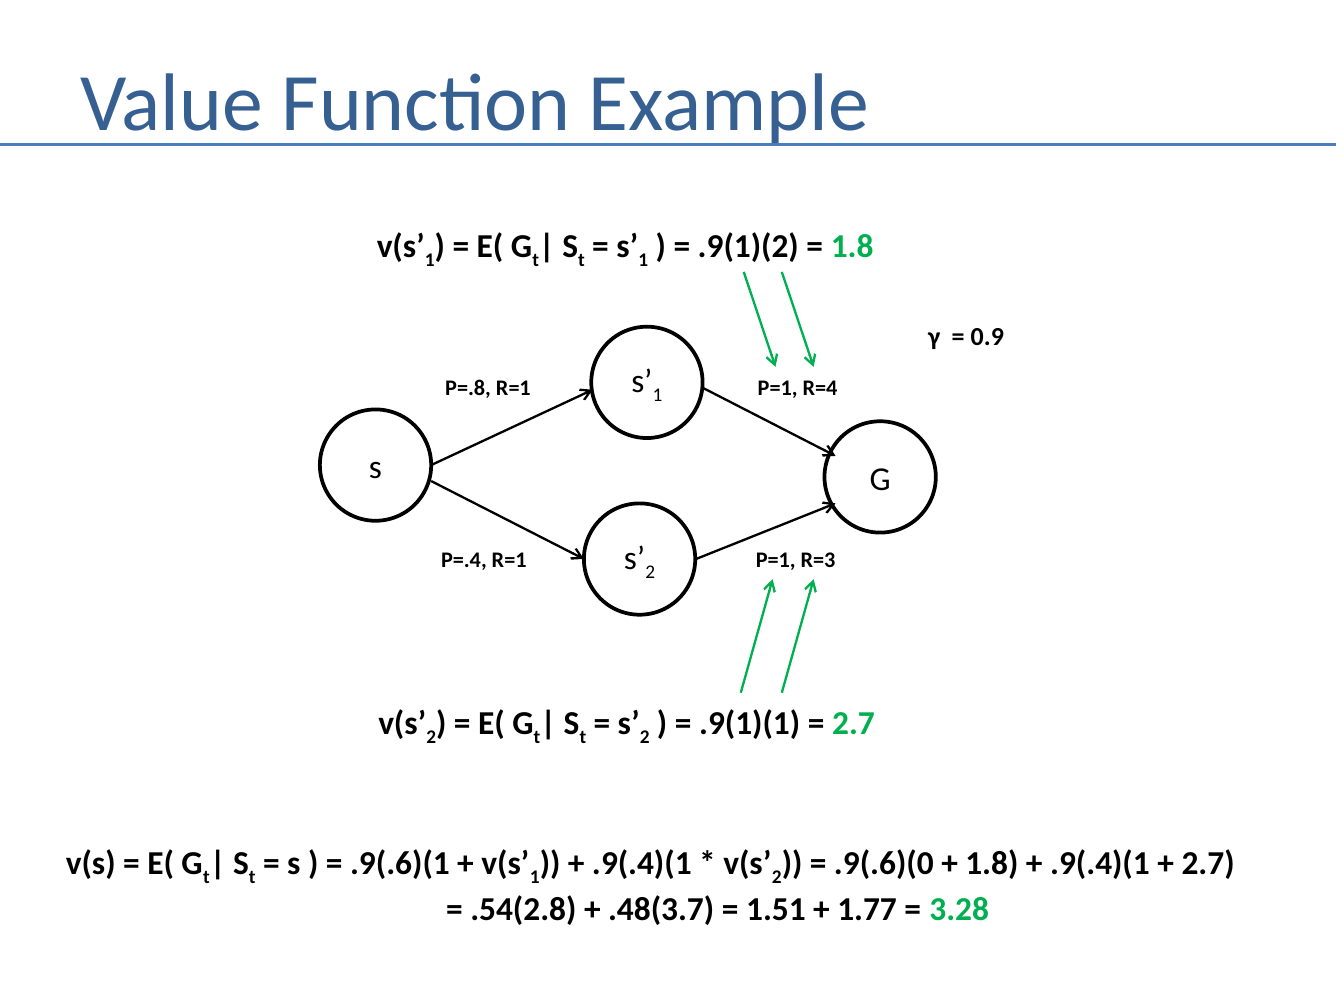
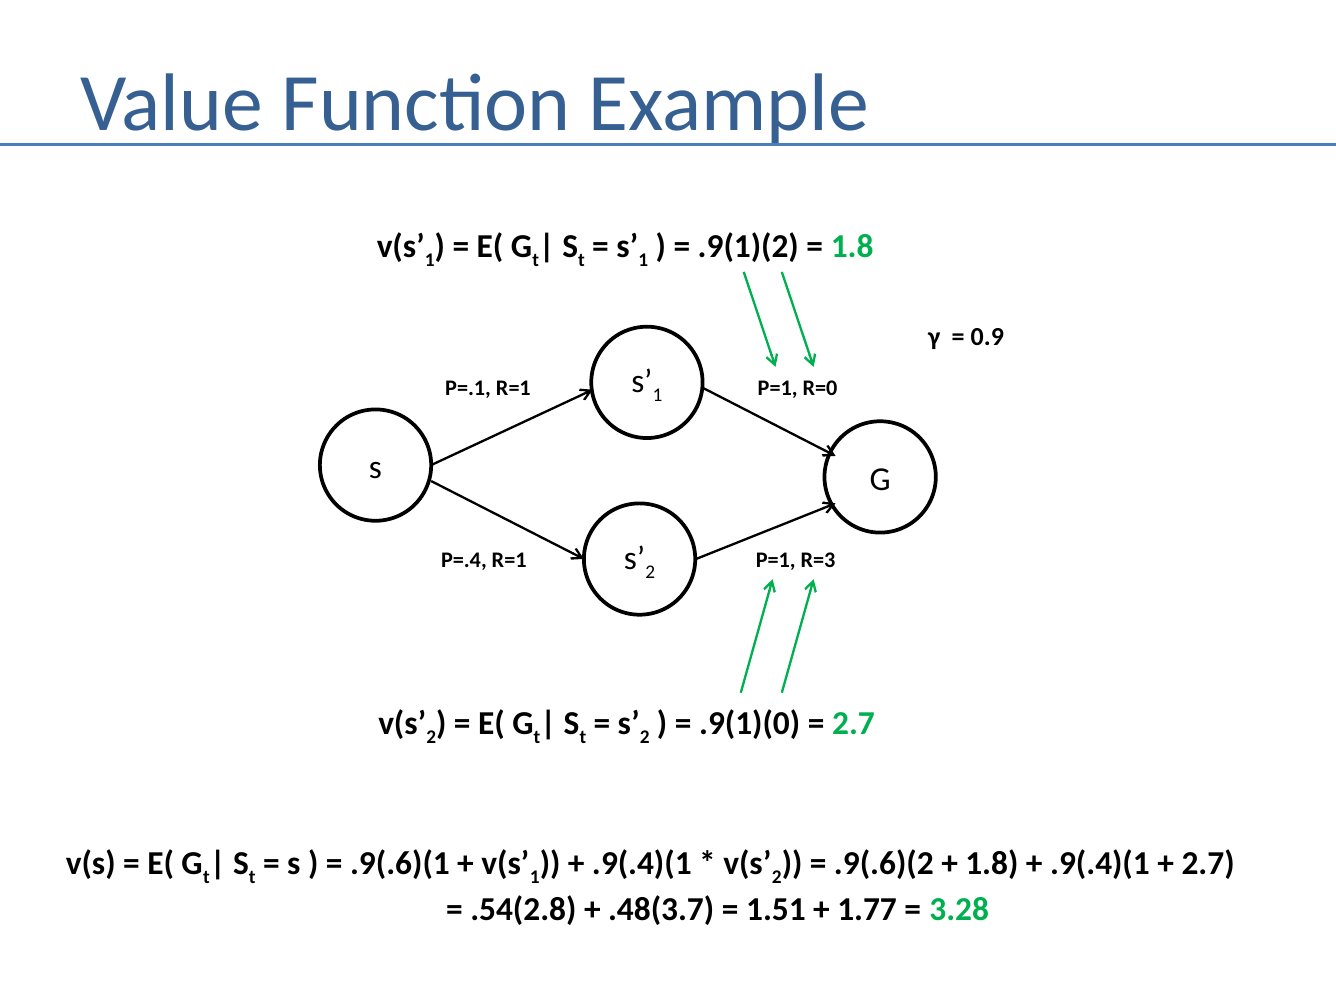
P=.8: P=.8 -> P=.1
R=4: R=4 -> R=0
.9(1)(1: .9(1)(1 -> .9(1)(0
.9(.6)(0: .9(.6)(0 -> .9(.6)(2
